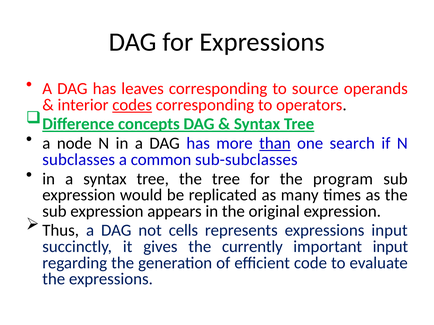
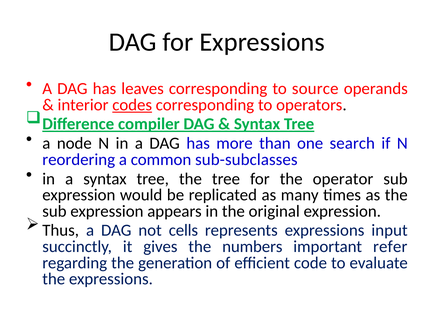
concepts: concepts -> compiler
than underline: present -> none
subclasses: subclasses -> reordering
program: program -> operator
currently: currently -> numbers
important input: input -> refer
